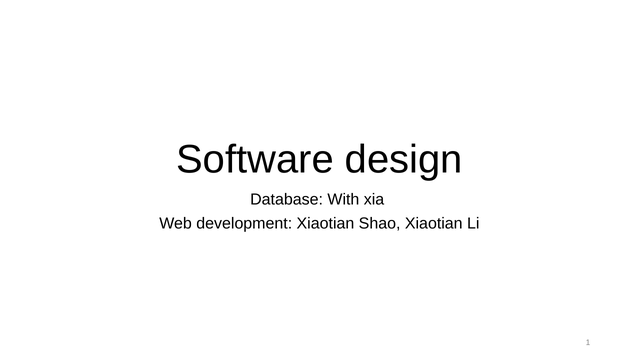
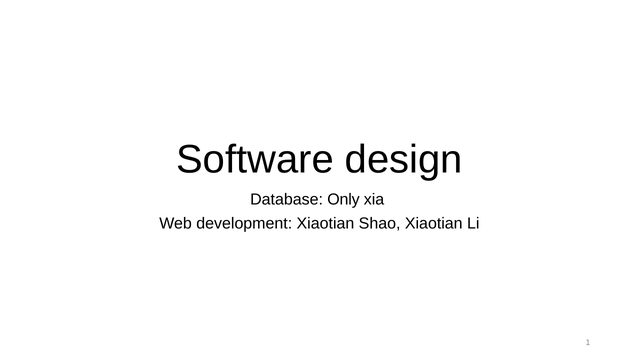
With: With -> Only
